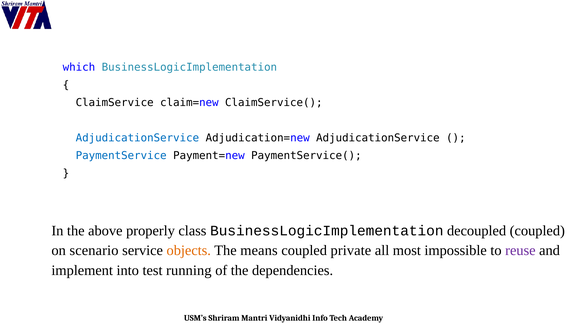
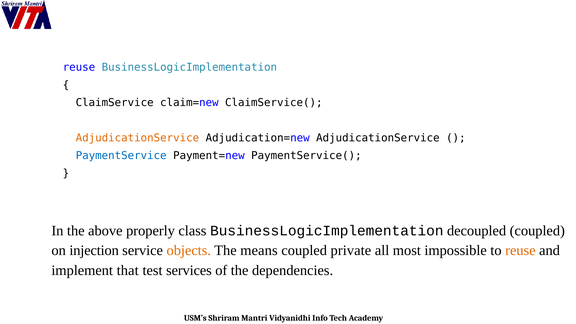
which at (79, 67): which -> reuse
AdjudicationService at (137, 138) colour: blue -> orange
scenario: scenario -> injection
reuse at (520, 250) colour: purple -> orange
into: into -> that
running: running -> services
